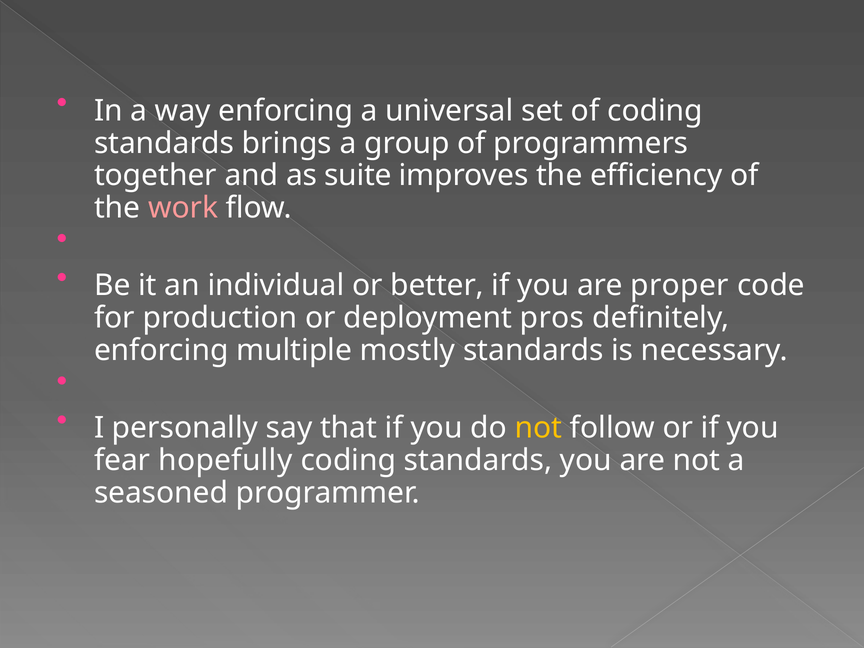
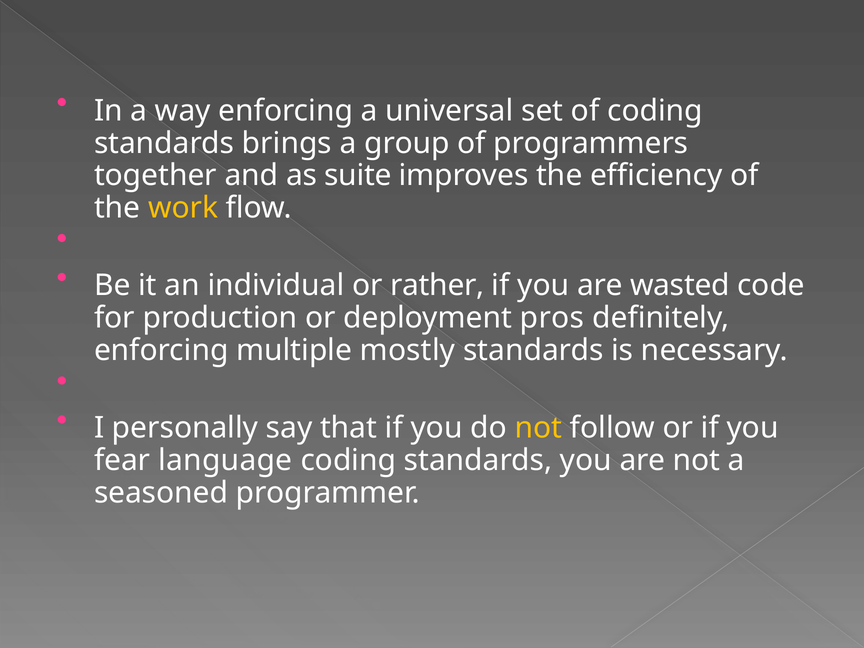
work colour: pink -> yellow
better: better -> rather
proper: proper -> wasted
hopefully: hopefully -> language
